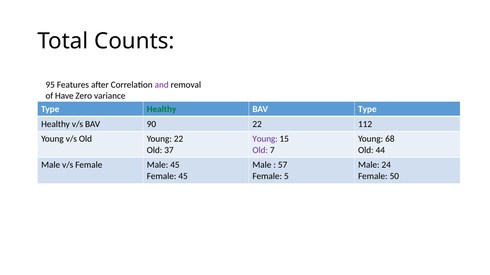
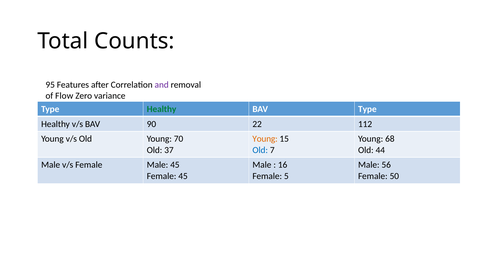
Have: Have -> Flow
Young 22: 22 -> 70
Young at (265, 139) colour: purple -> orange
Old at (260, 150) colour: purple -> blue
57: 57 -> 16
24: 24 -> 56
